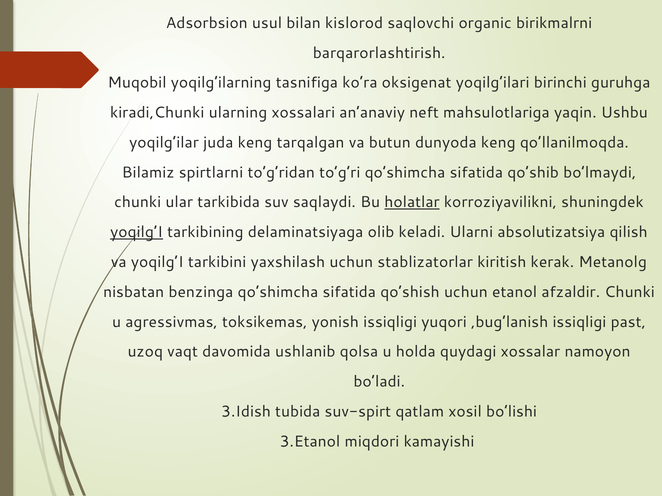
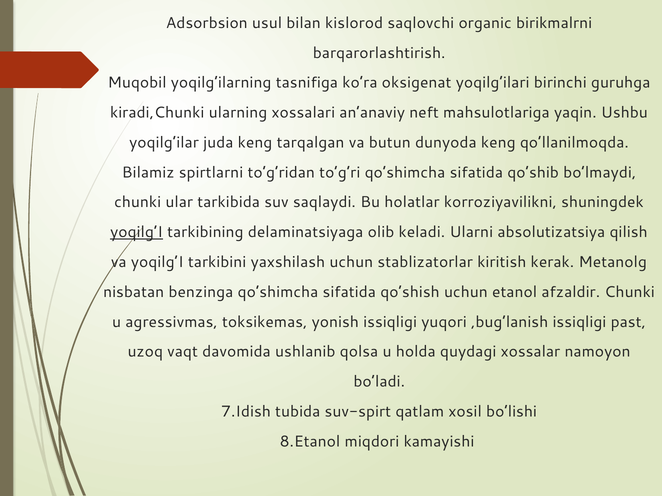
holatlar underline: present -> none
3.Idish: 3.Idish -> 7.Idish
3.Etanol: 3.Etanol -> 8.Etanol
